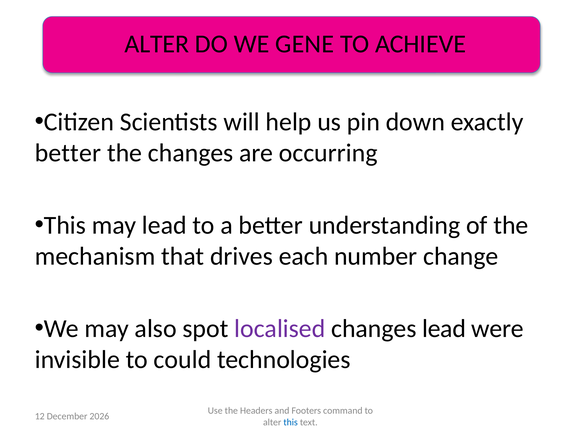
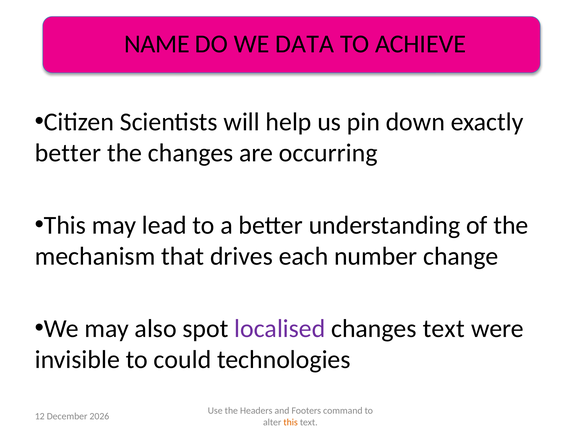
ALTER at (157, 44): ALTER -> NAME
GENE: GENE -> DATA
changes lead: lead -> text
this at (291, 422) colour: blue -> orange
